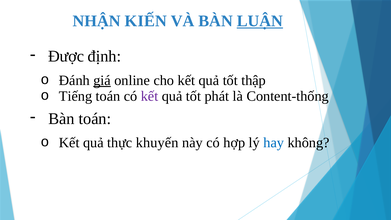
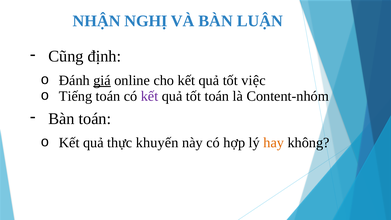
KIẾN: KIẾN -> NGHỊ
LUẬN underline: present -> none
Được: Được -> Cũng
thập: thập -> việc
tốt phát: phát -> toán
Content-thống: Content-thống -> Content-nhóm
hay colour: blue -> orange
